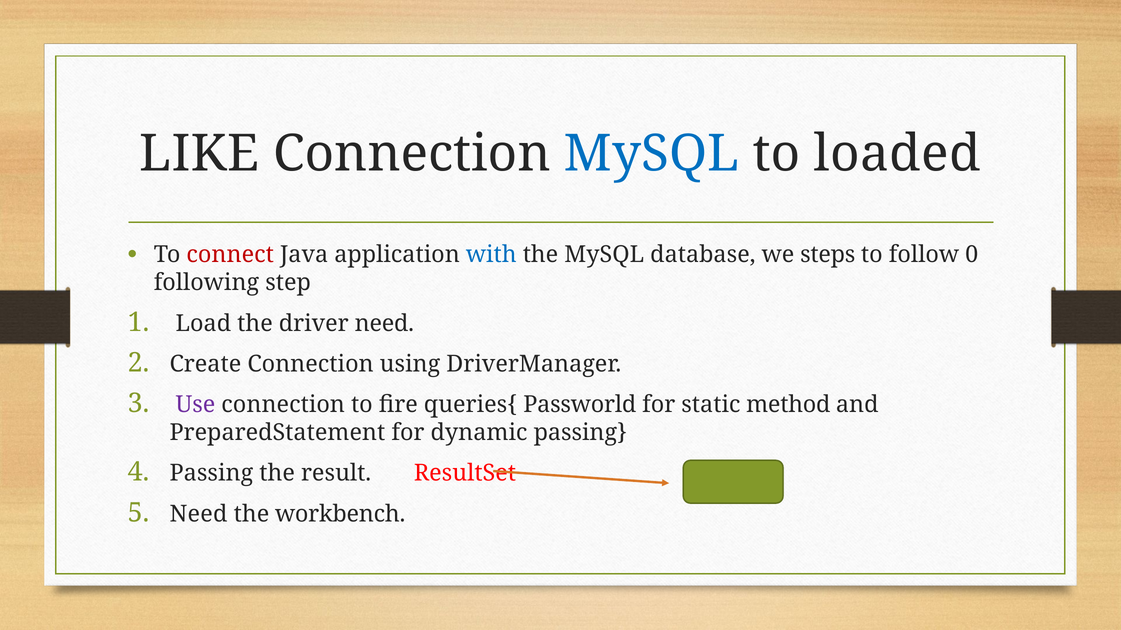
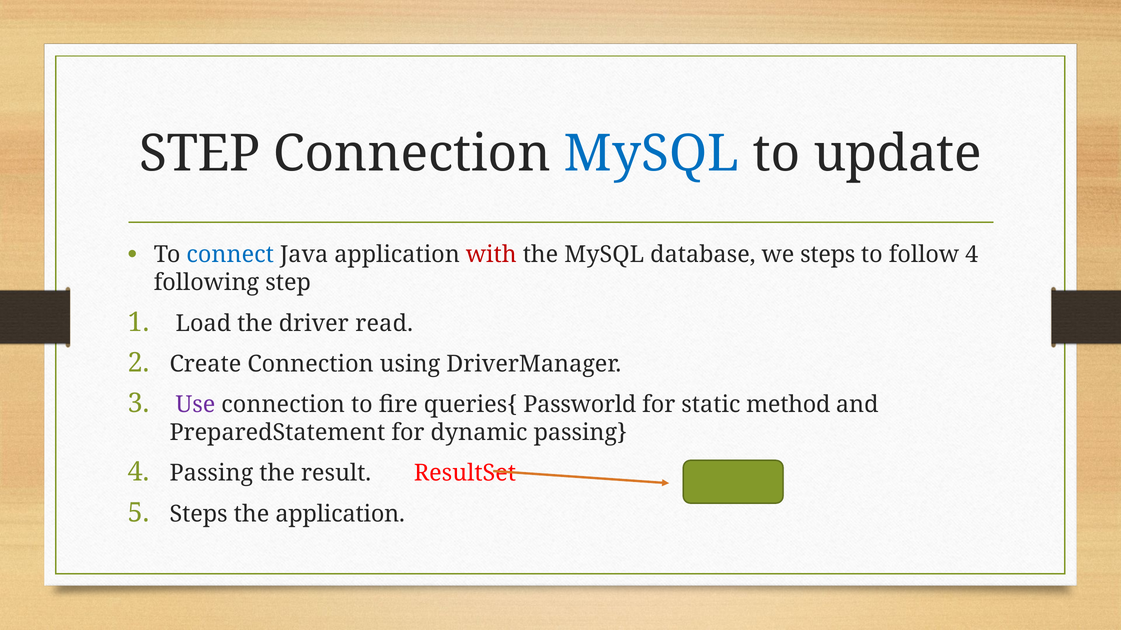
LIKE at (199, 154): LIKE -> STEP
loaded: loaded -> update
connect colour: red -> blue
with colour: blue -> red
follow 0: 0 -> 4
driver need: need -> read
5 Need: Need -> Steps
the workbench: workbench -> application
